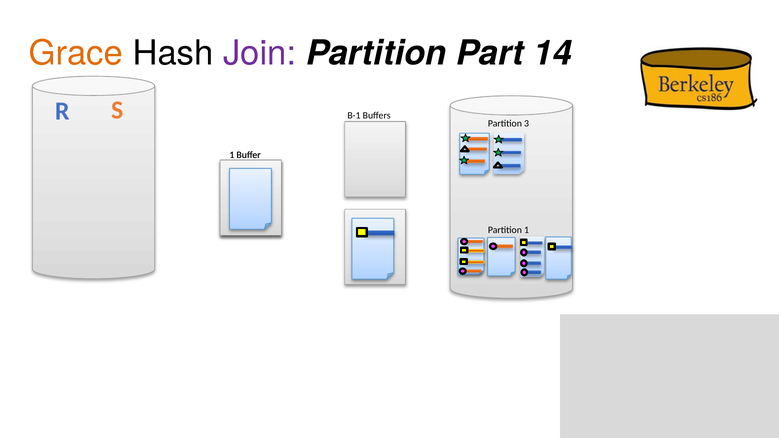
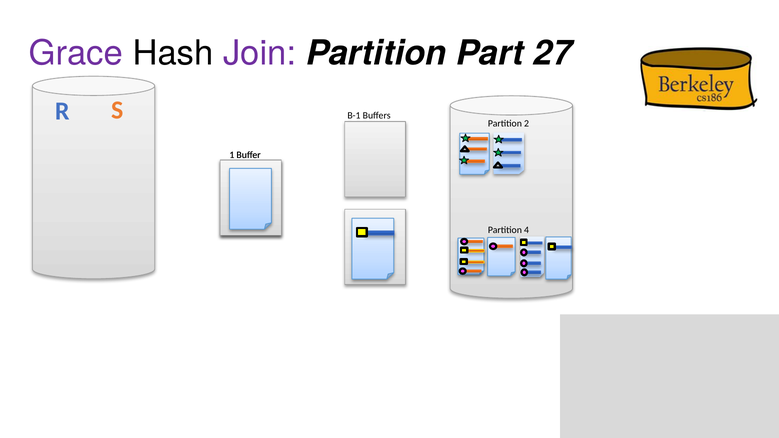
Grace colour: orange -> purple
14: 14 -> 27
3: 3 -> 2
Partition 1: 1 -> 4
